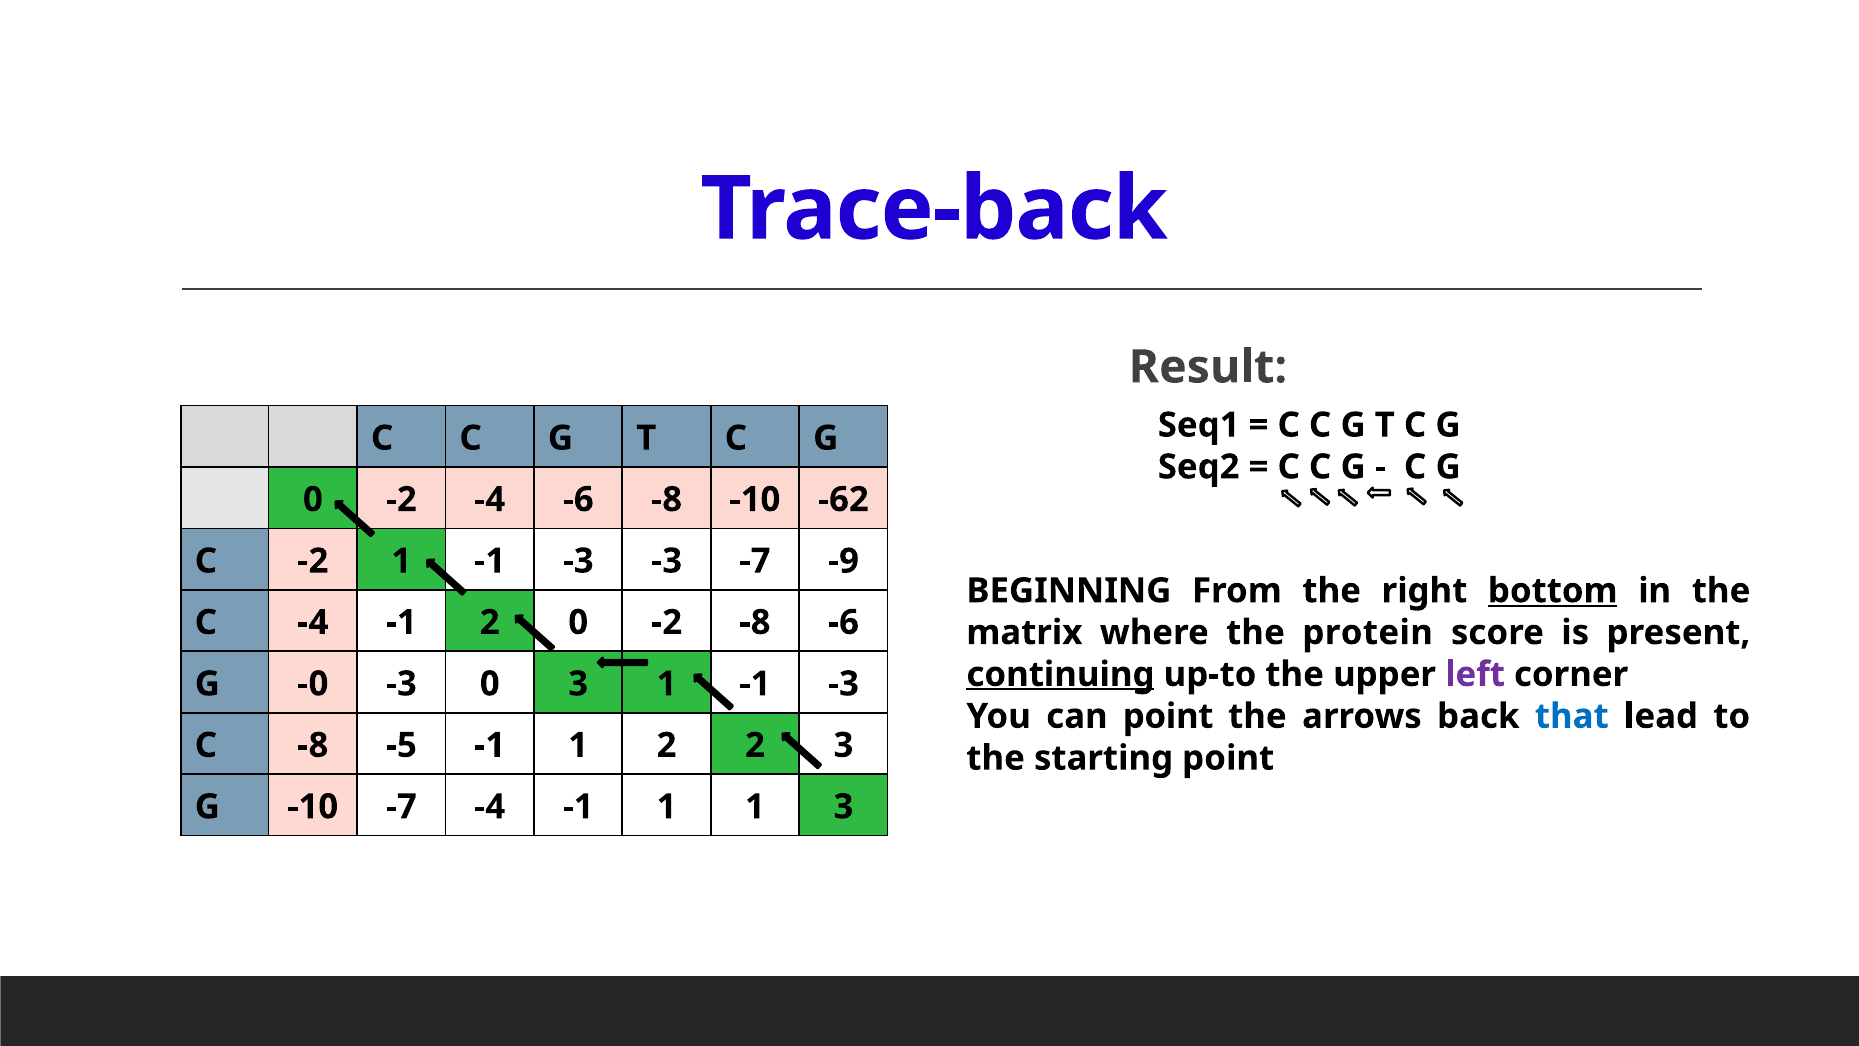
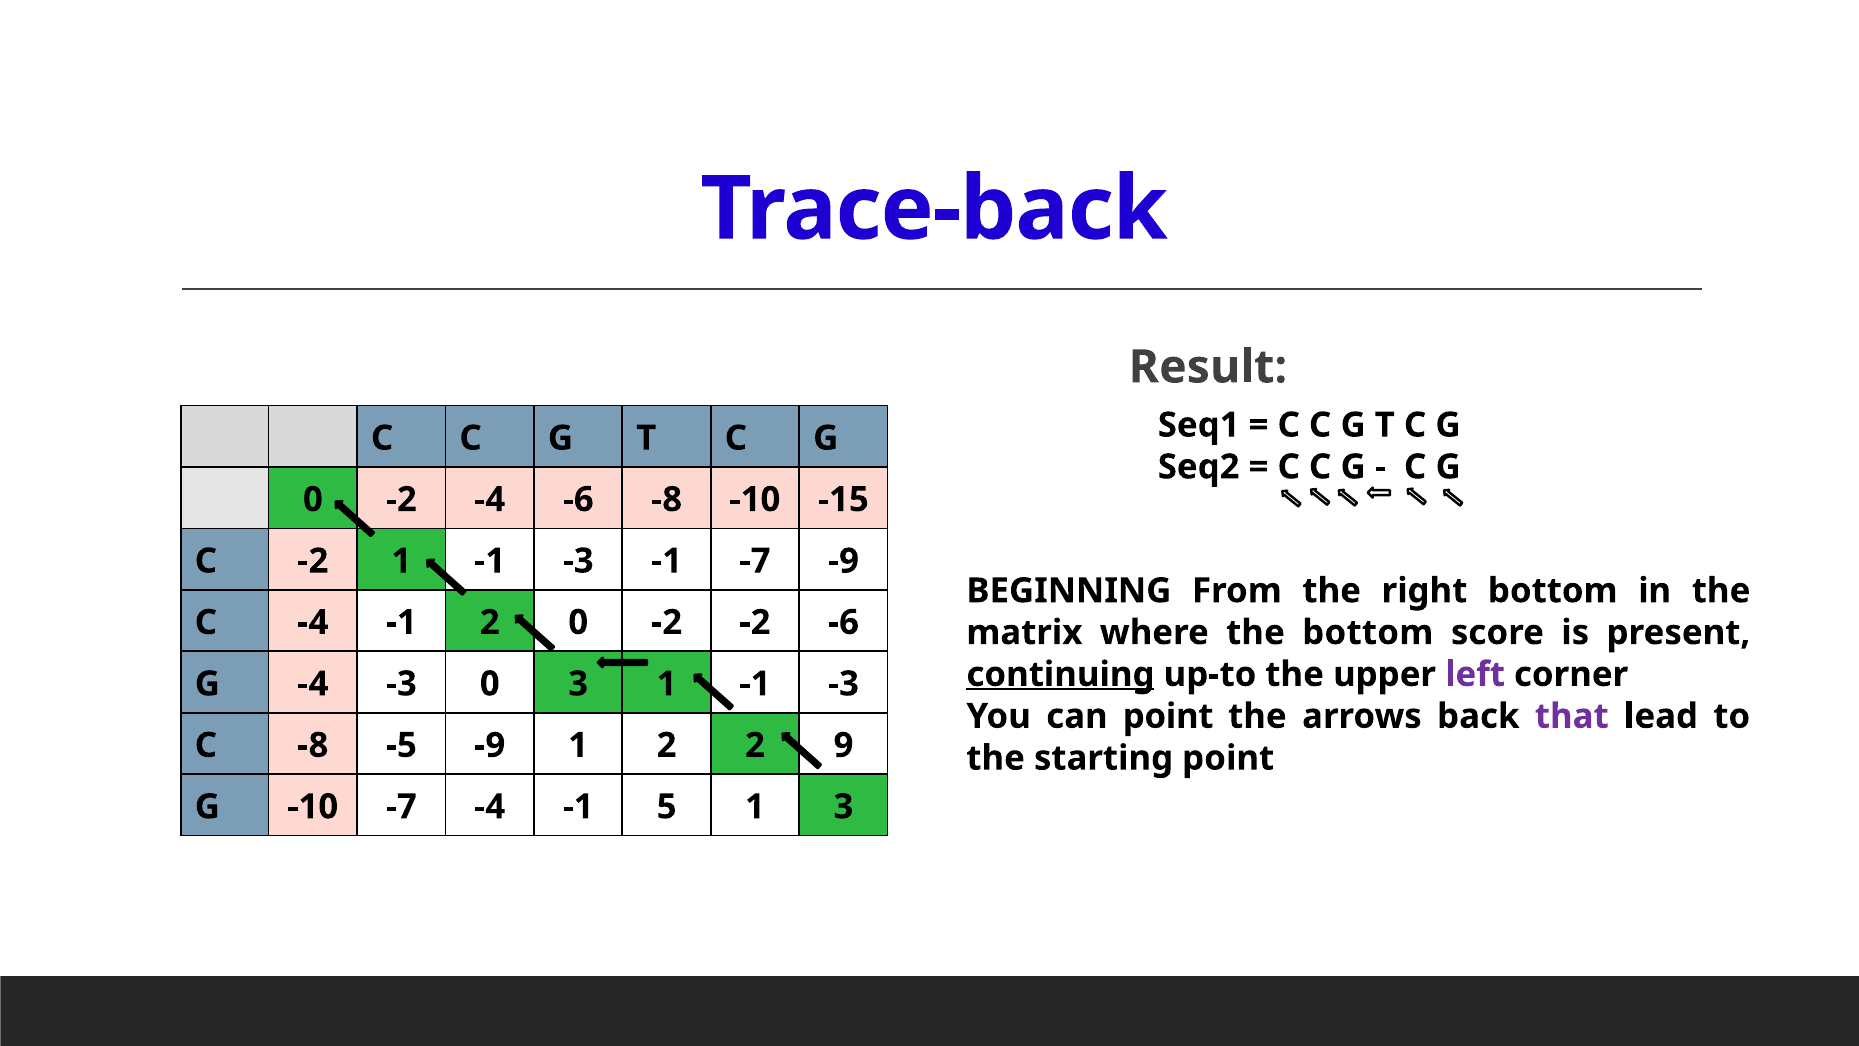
-62: -62 -> -15
-3 -3: -3 -> -1
bottom at (1553, 591) underline: present -> none
-2 -8: -8 -> -2
the protein: protein -> bottom
G -0: -0 -> -4
that colour: blue -> purple
-5 -1: -1 -> -9
2 3: 3 -> 9
-4 -1 1: 1 -> 5
